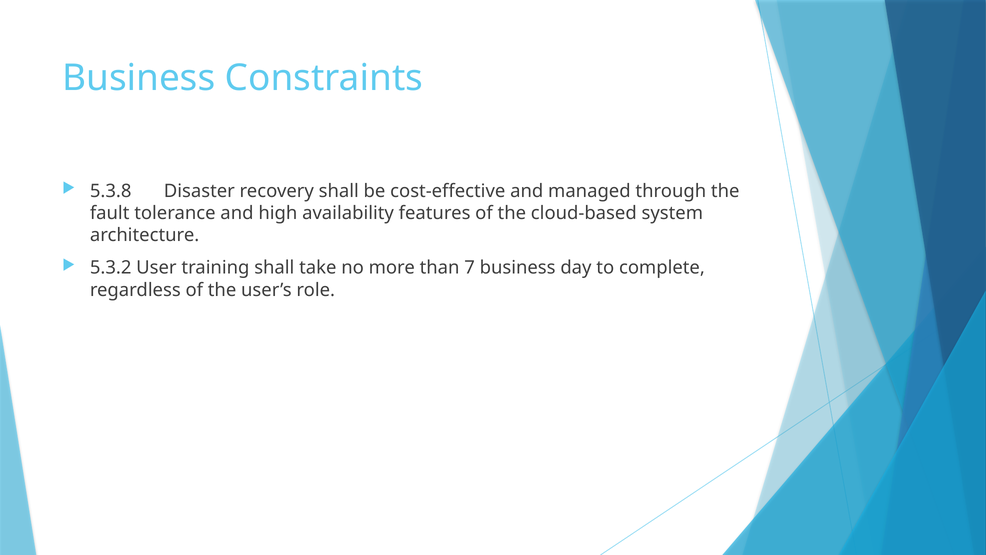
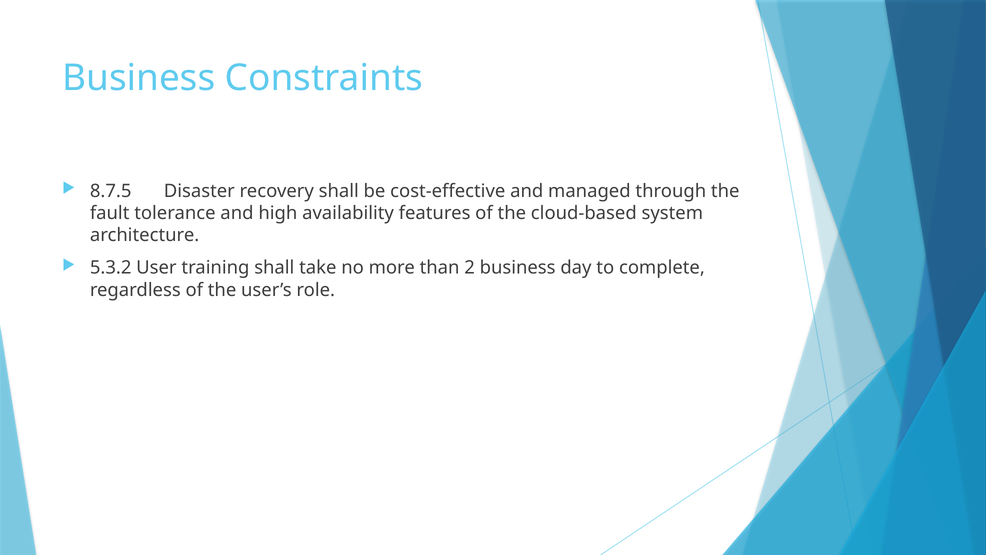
5.3.8: 5.3.8 -> 8.7.5
7: 7 -> 2
